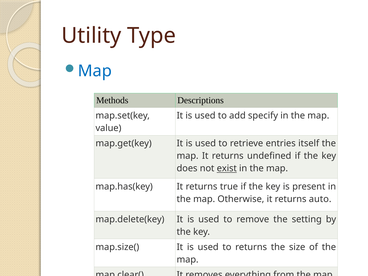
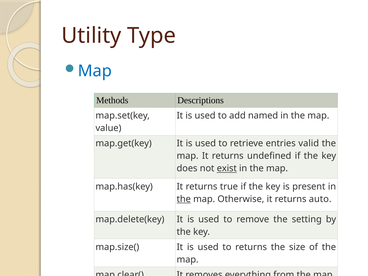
specify: specify -> named
itself: itself -> valid
the at (184, 199) underline: none -> present
